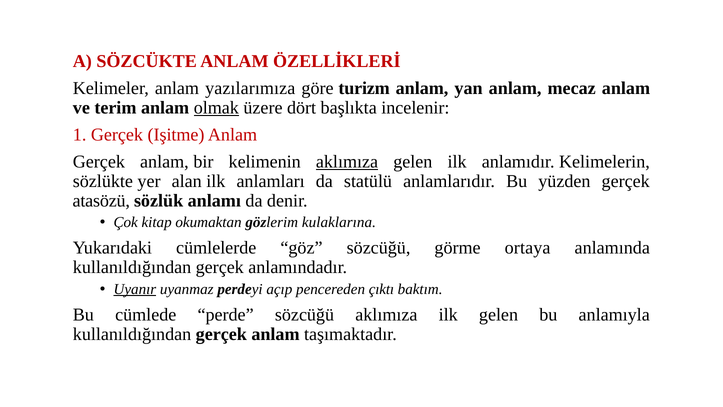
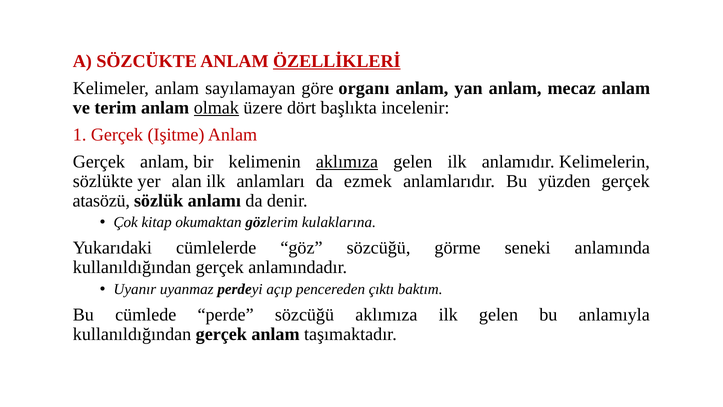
ÖZELLİKLERİ underline: none -> present
yazılarımıza: yazılarımıza -> sayılamayan
turizm: turizm -> organı
statülü: statülü -> ezmek
ortaya: ortaya -> seneki
Uyanır underline: present -> none
